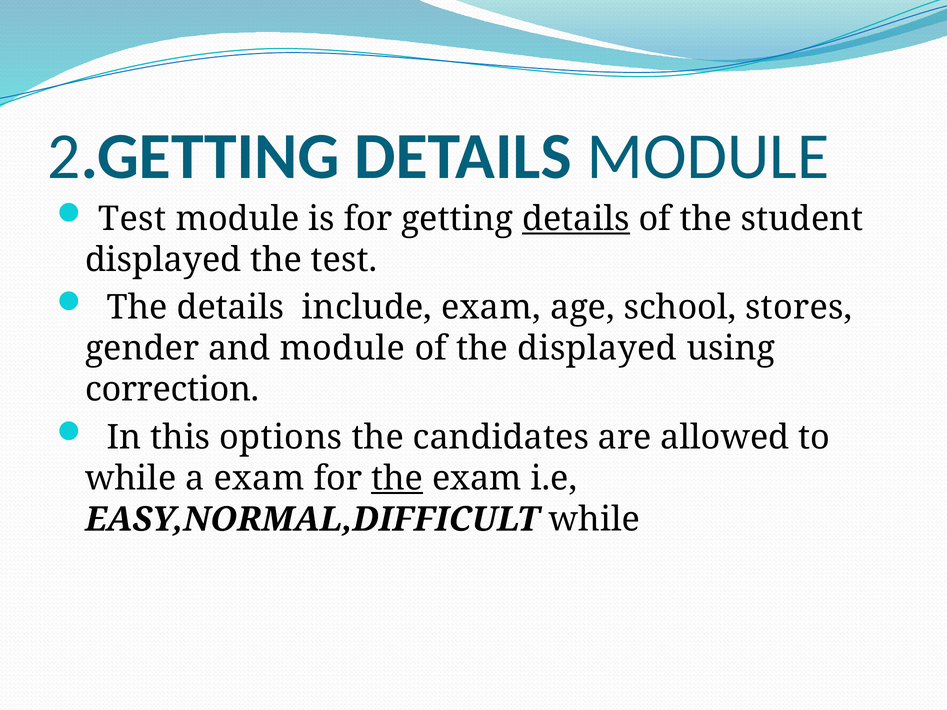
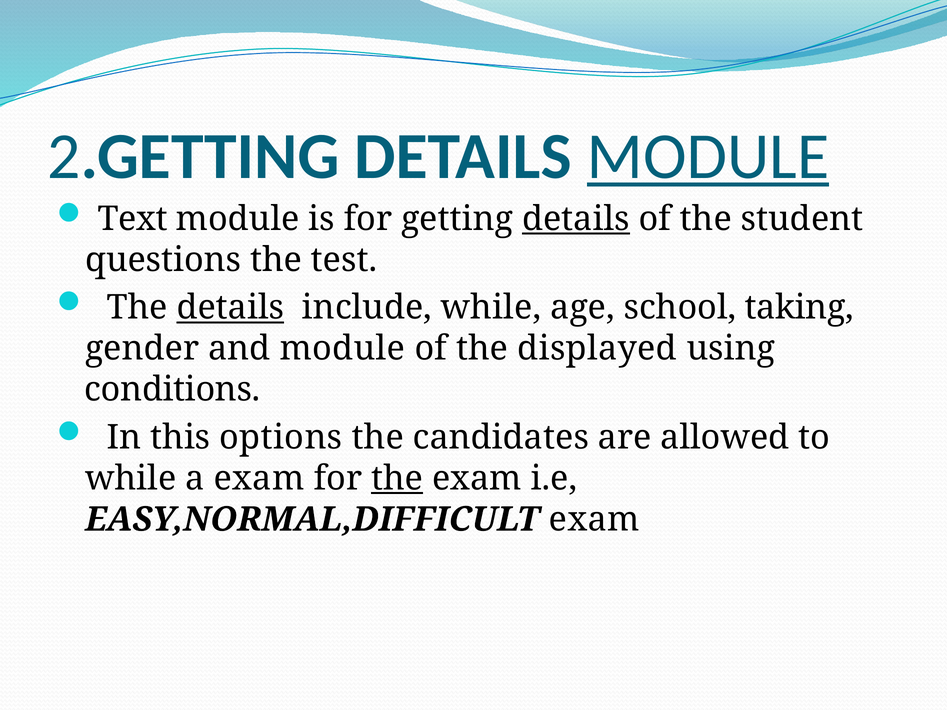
MODULE at (708, 156) underline: none -> present
Test at (132, 219): Test -> Text
displayed at (163, 260): displayed -> questions
details at (230, 308) underline: none -> present
include exam: exam -> while
stores: stores -> taking
correction: correction -> conditions
EASY,NORMAL,DIFFICULT while: while -> exam
